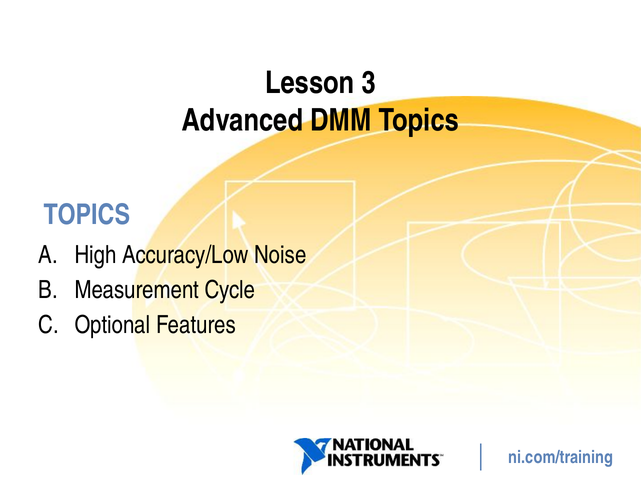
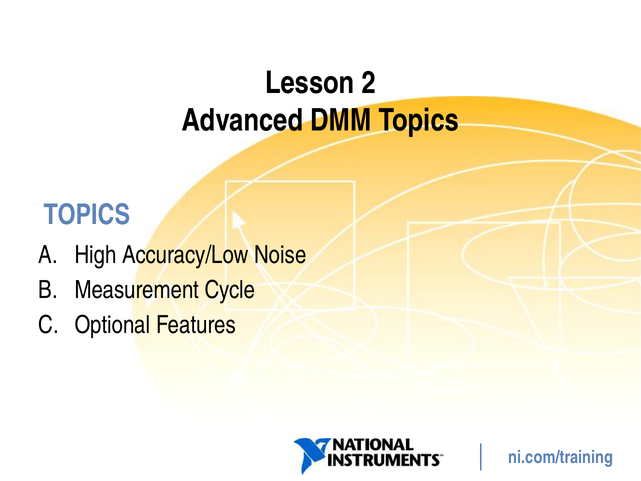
3: 3 -> 2
